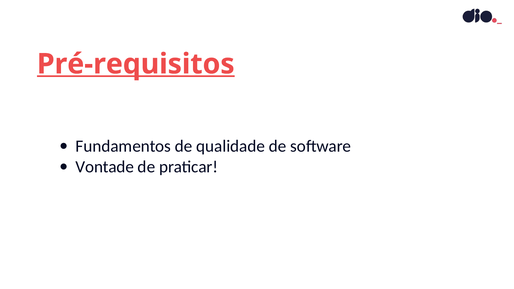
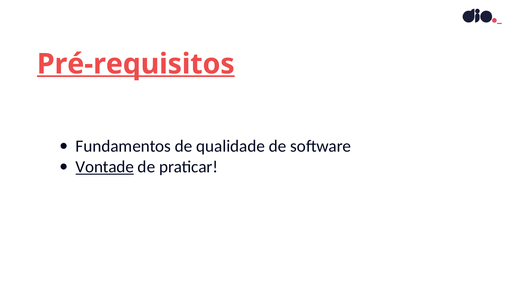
Vontade underline: none -> present
